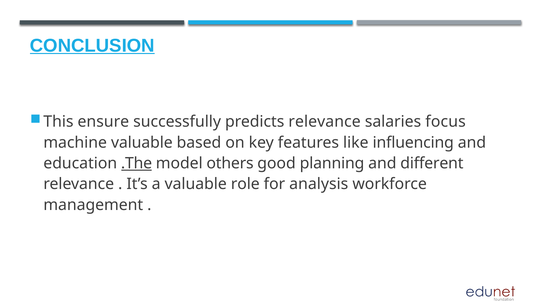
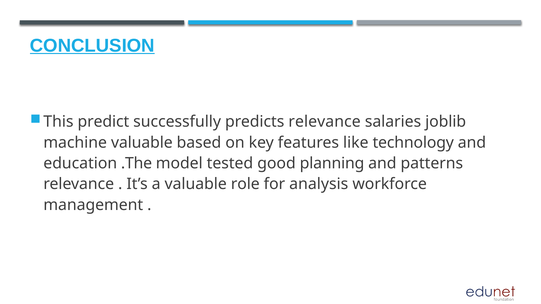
ensure: ensure -> predict
focus: focus -> joblib
influencing: influencing -> technology
.The underline: present -> none
others: others -> tested
different: different -> patterns
